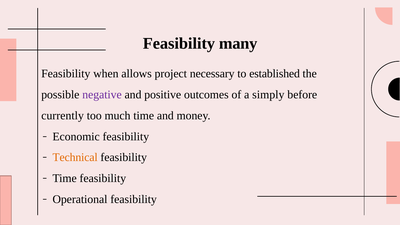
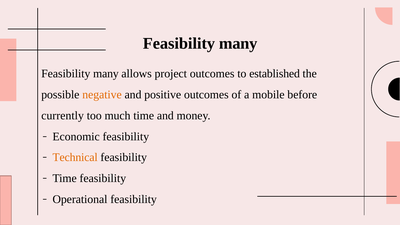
when at (106, 74): when -> many
project necessary: necessary -> outcomes
negative colour: purple -> orange
simply: simply -> mobile
